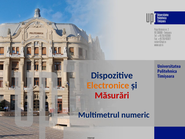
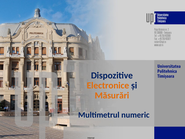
Măsurări colour: red -> orange
